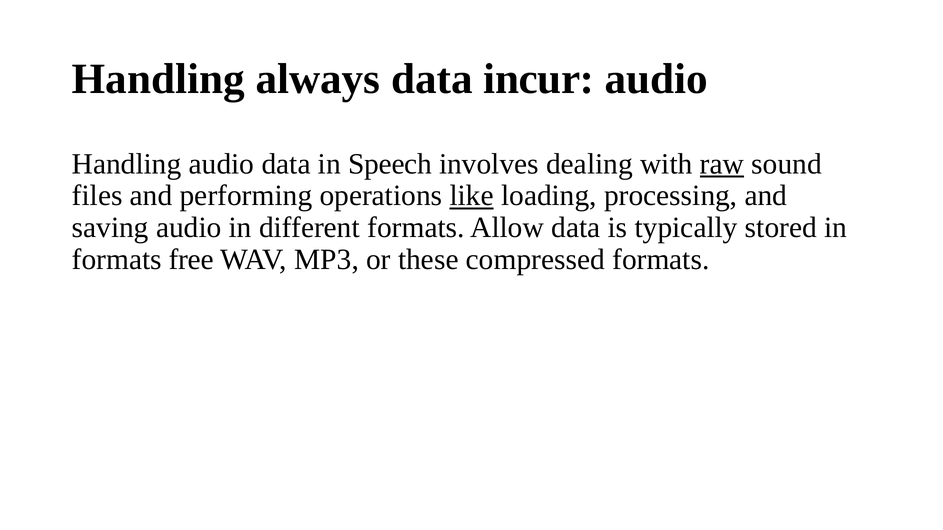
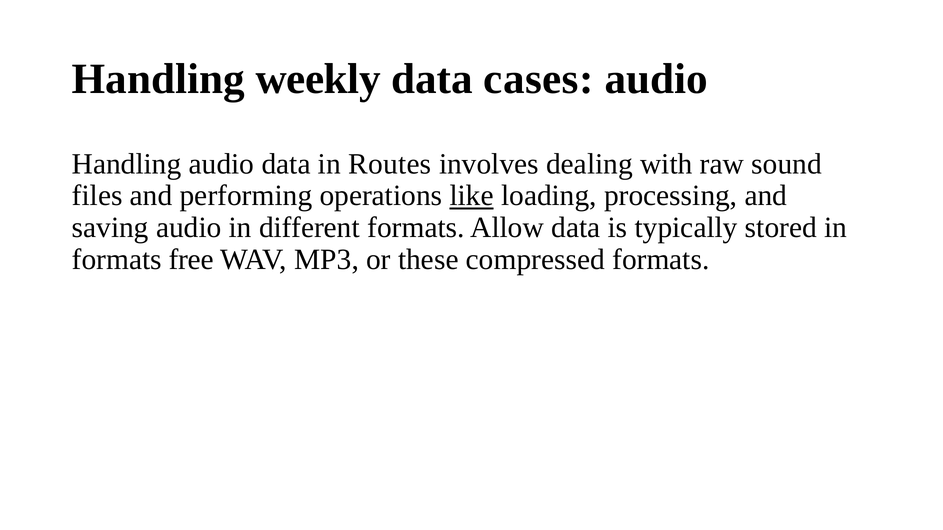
always: always -> weekly
incur: incur -> cases
Speech: Speech -> Routes
raw underline: present -> none
